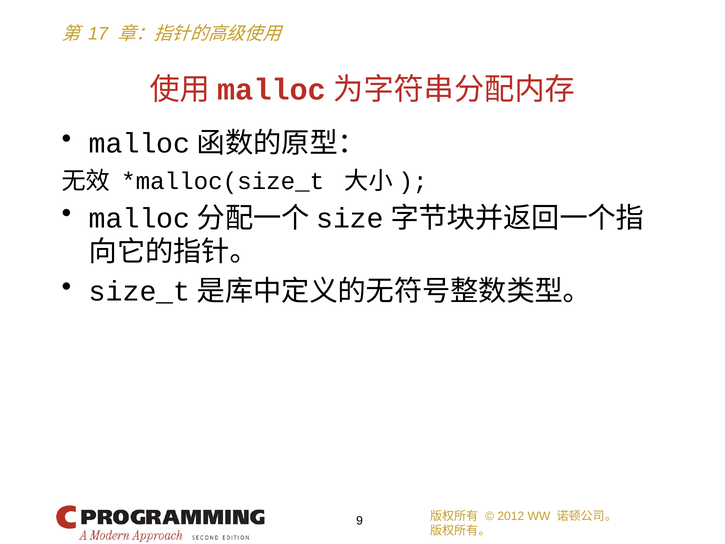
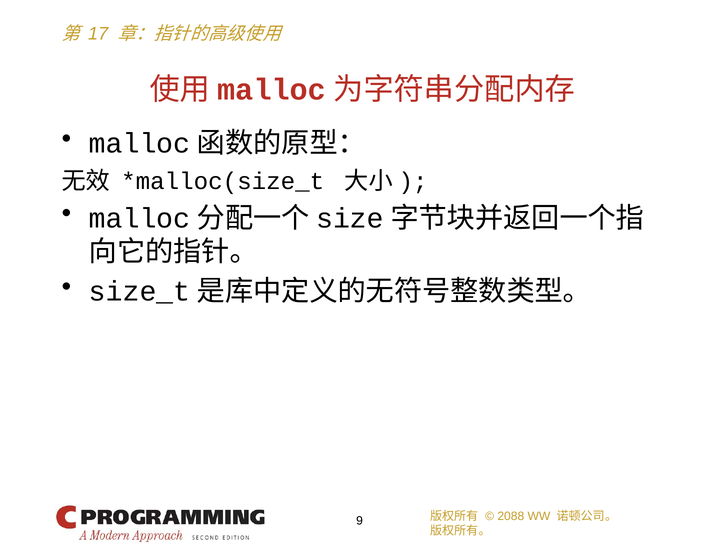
2012: 2012 -> 2088
